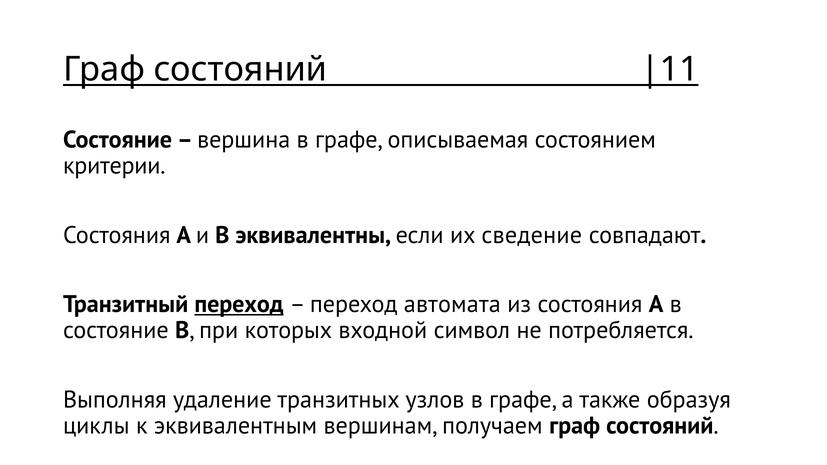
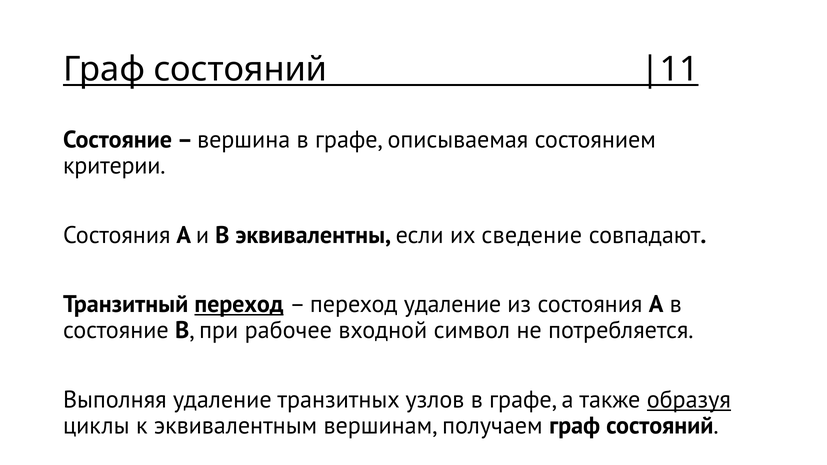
переход автомата: автомата -> удаление
которых: которых -> рабочее
образуя underline: none -> present
